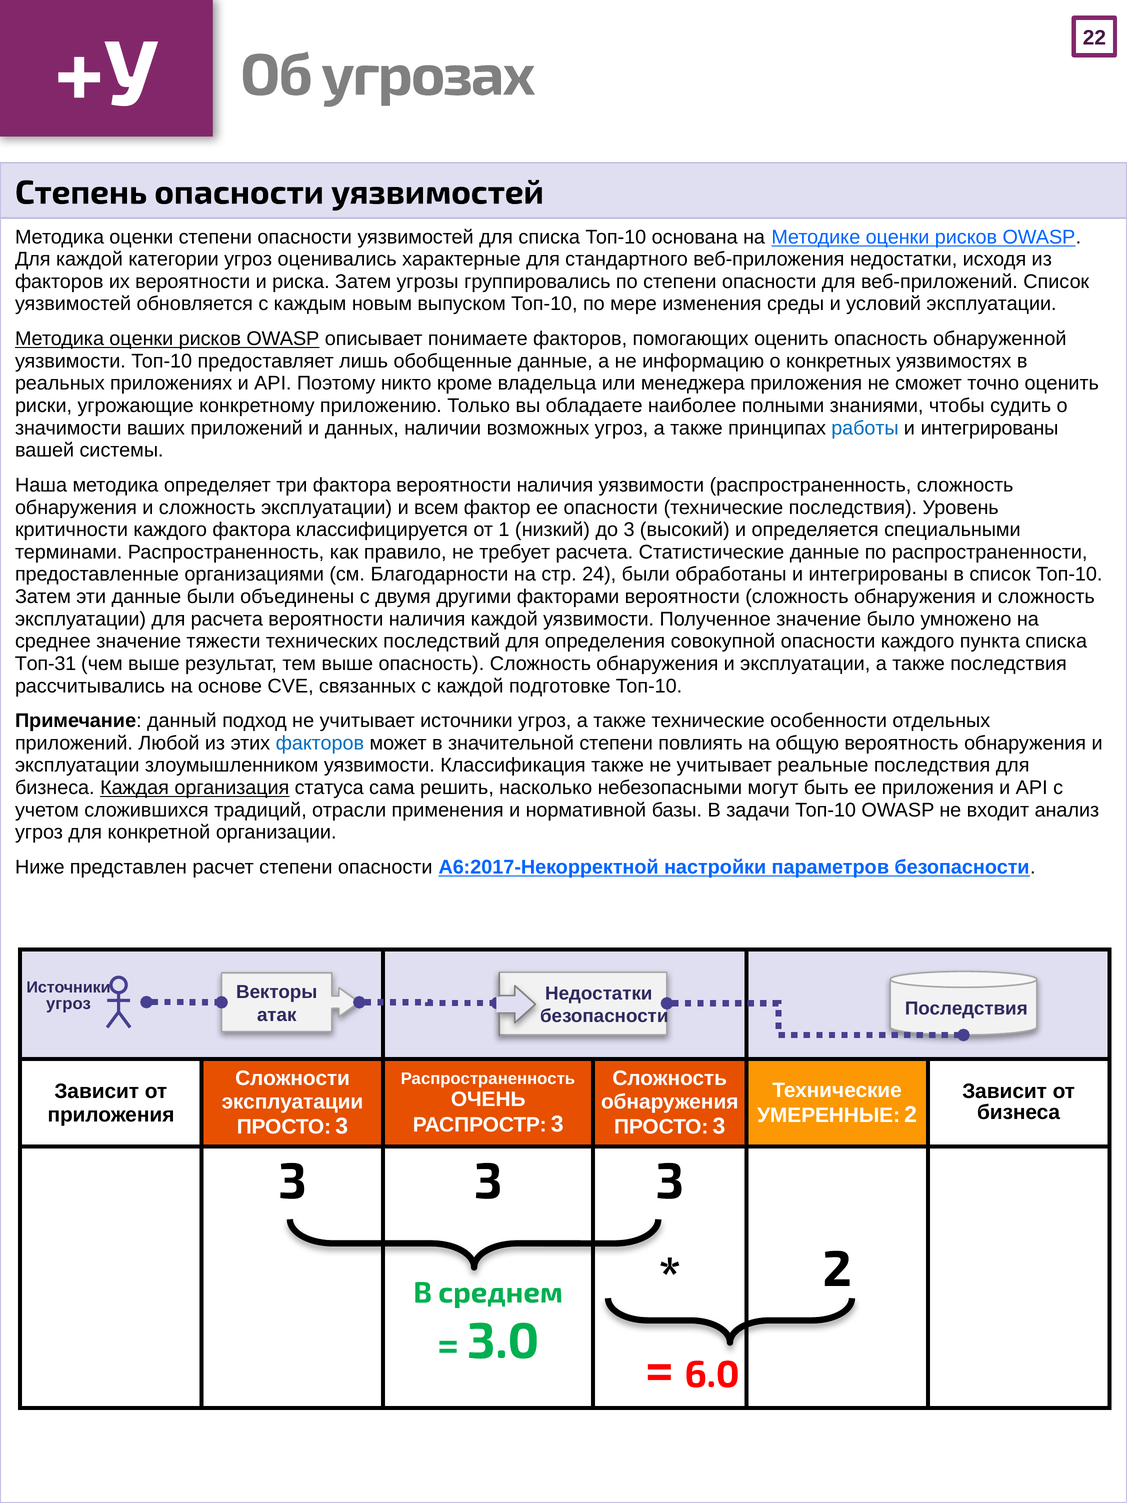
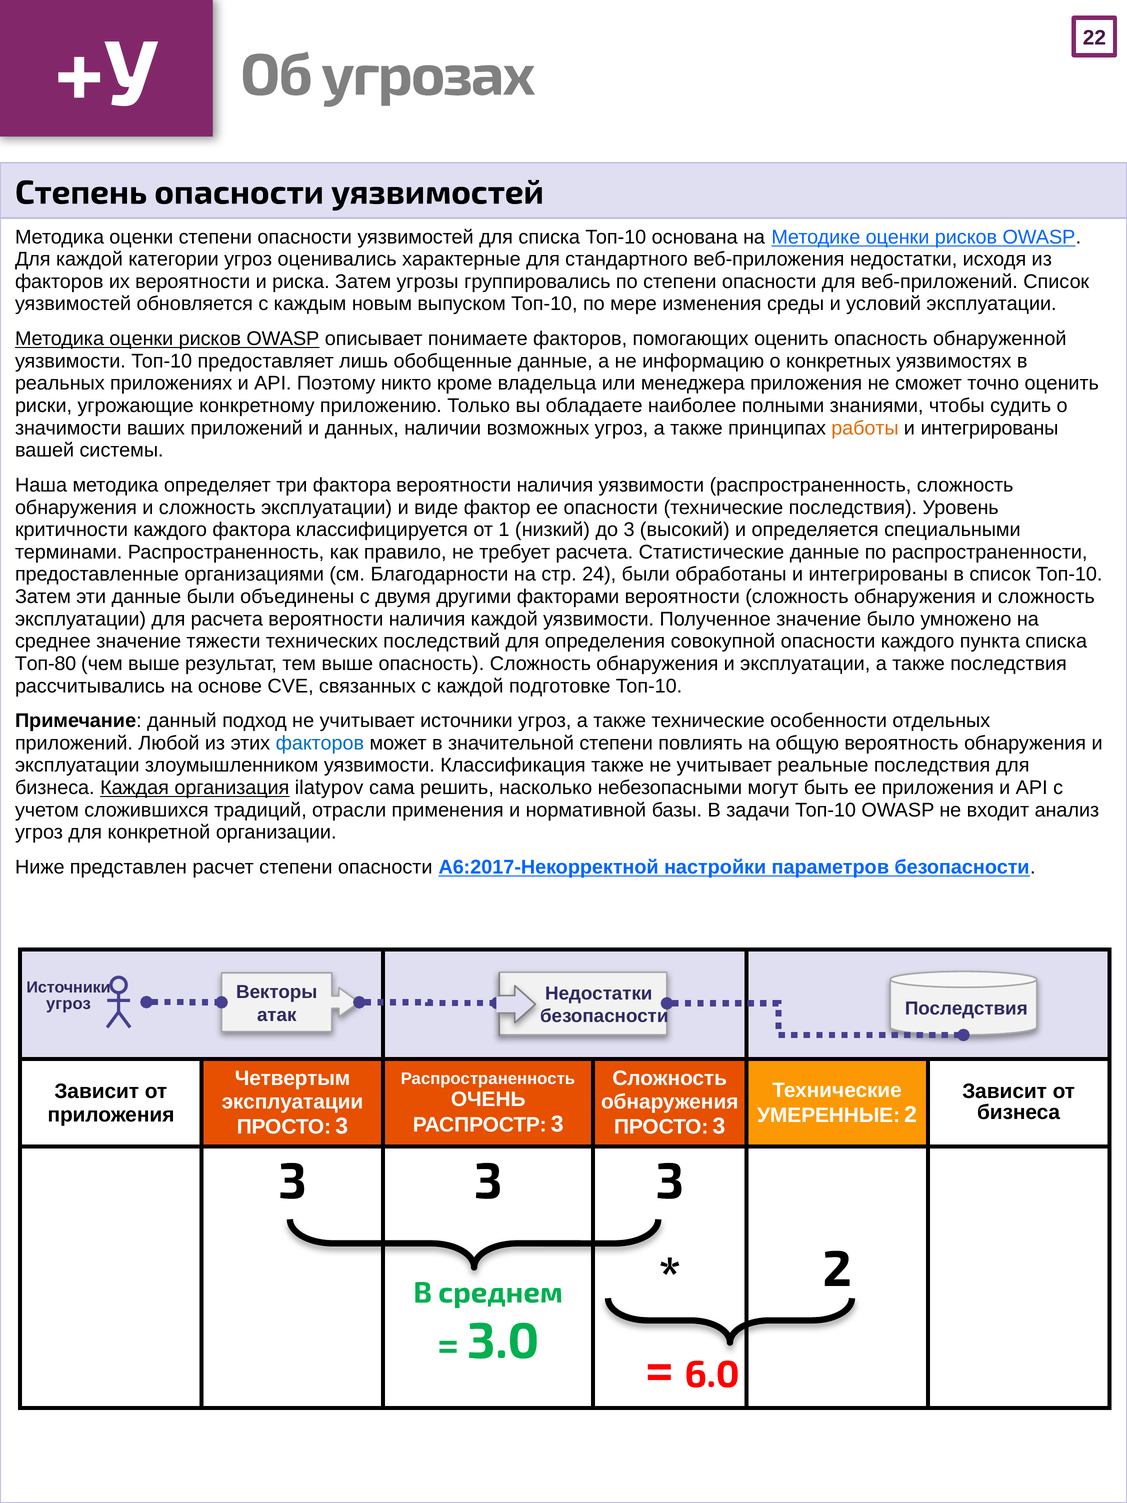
работы colour: blue -> orange
всем: всем -> виде
Топ-31: Топ-31 -> Топ-80
статуса: статуса -> ilatypov
Сложности: Сложности -> Четвертым
